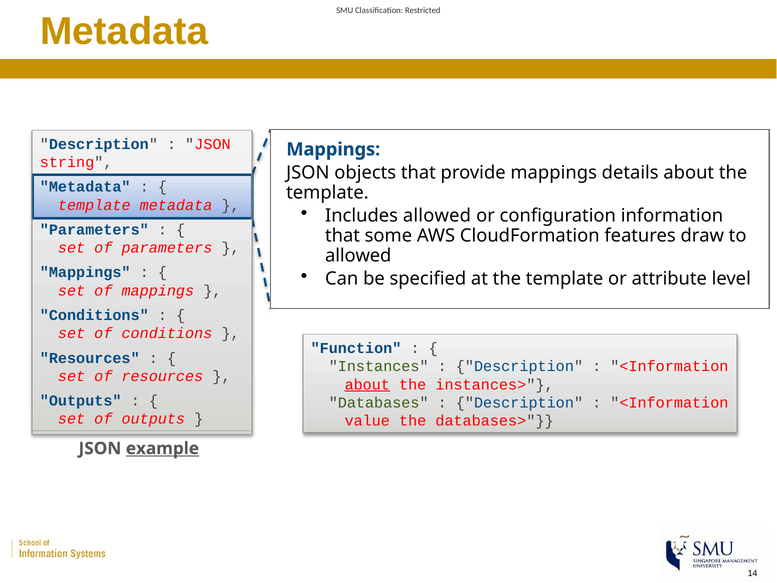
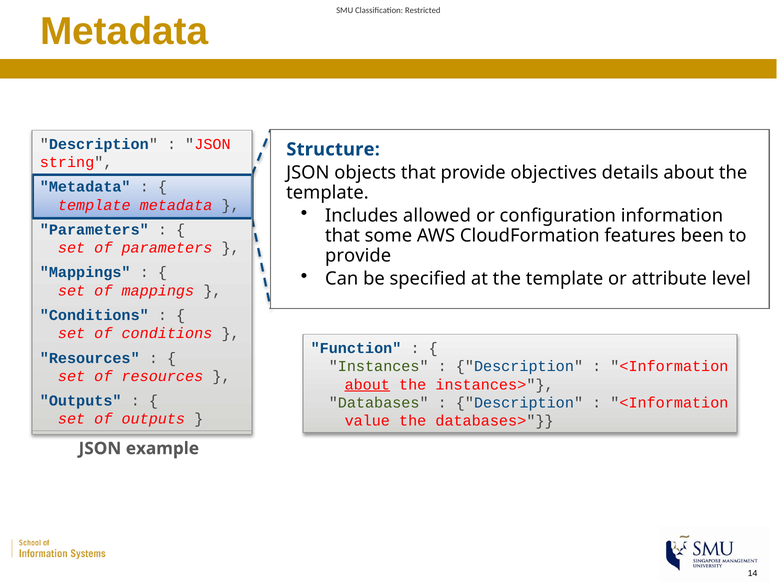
Mappings at (333, 149): Mappings -> Structure
provide mappings: mappings -> objectives
draw: draw -> been
allowed at (358, 255): allowed -> provide
example underline: present -> none
